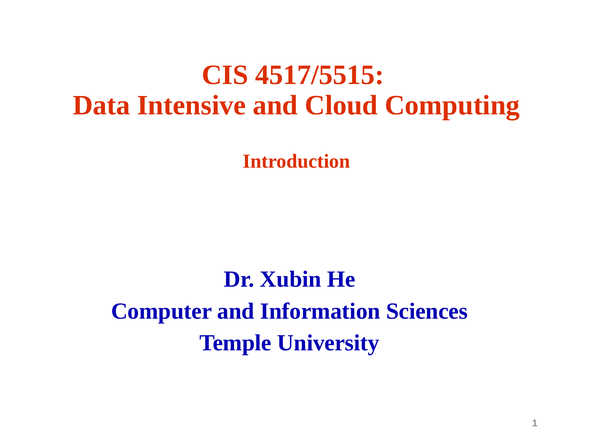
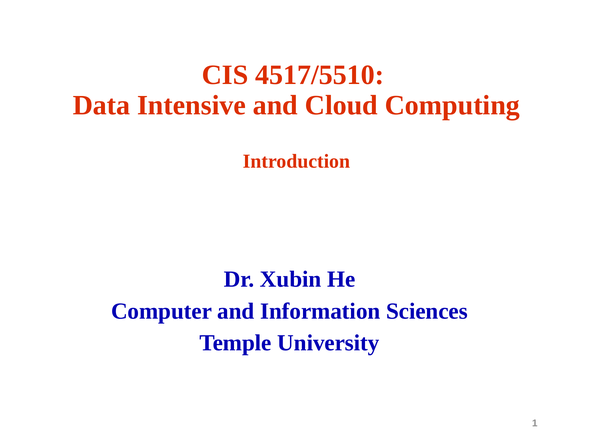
4517/5515: 4517/5515 -> 4517/5510
